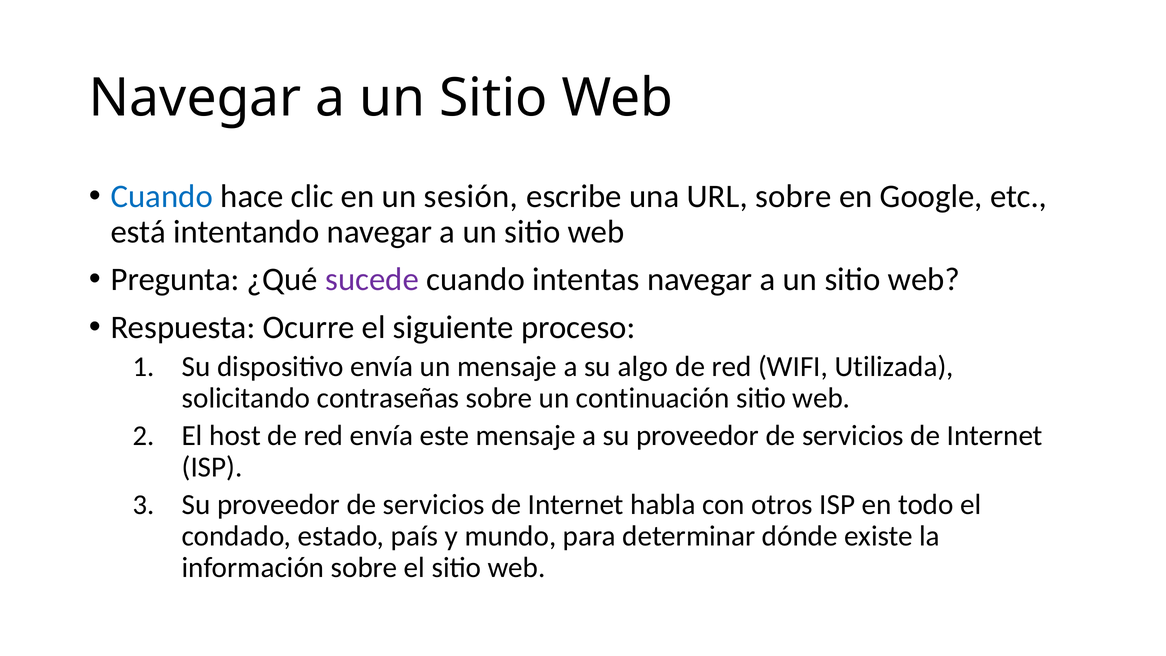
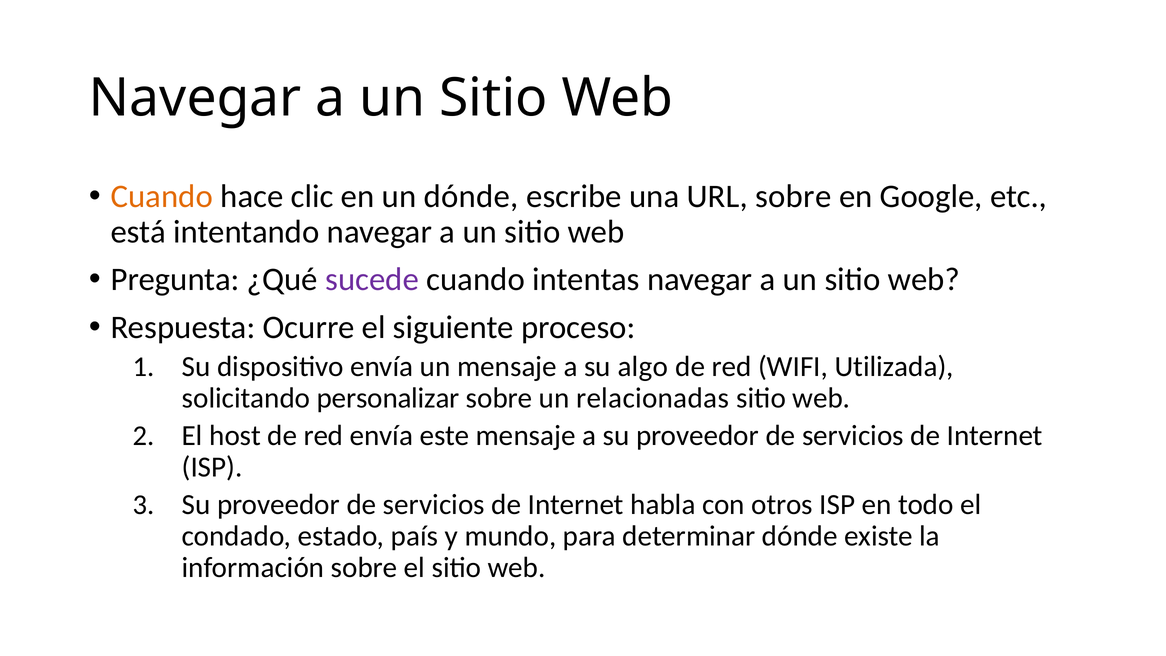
Cuando at (162, 197) colour: blue -> orange
un sesión: sesión -> dónde
contraseñas: contraseñas -> personalizar
continuación: continuación -> relacionadas
